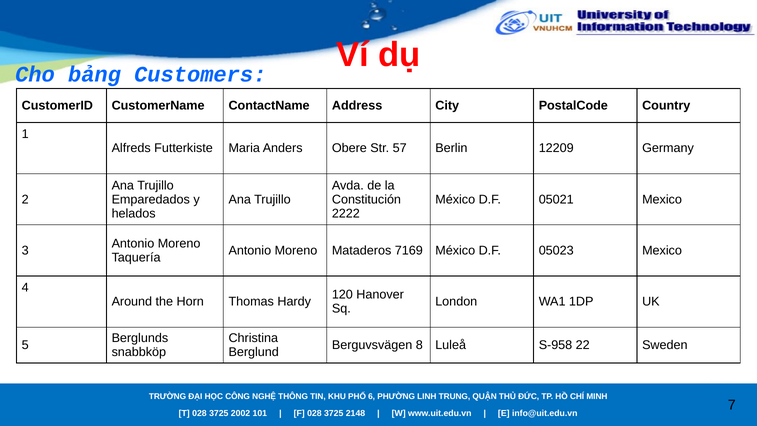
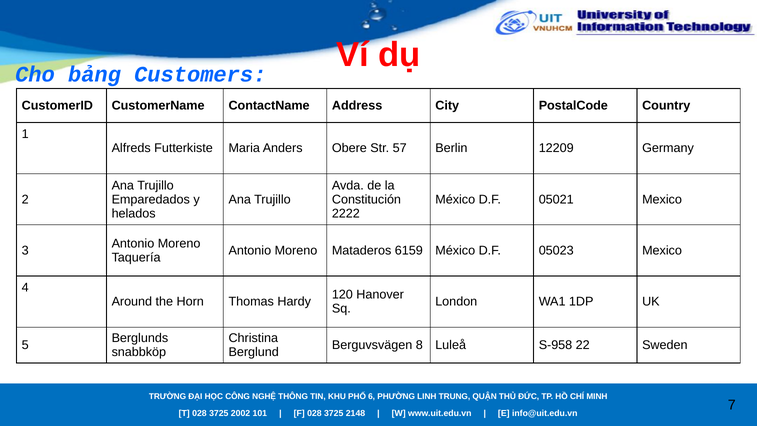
7169: 7169 -> 6159
